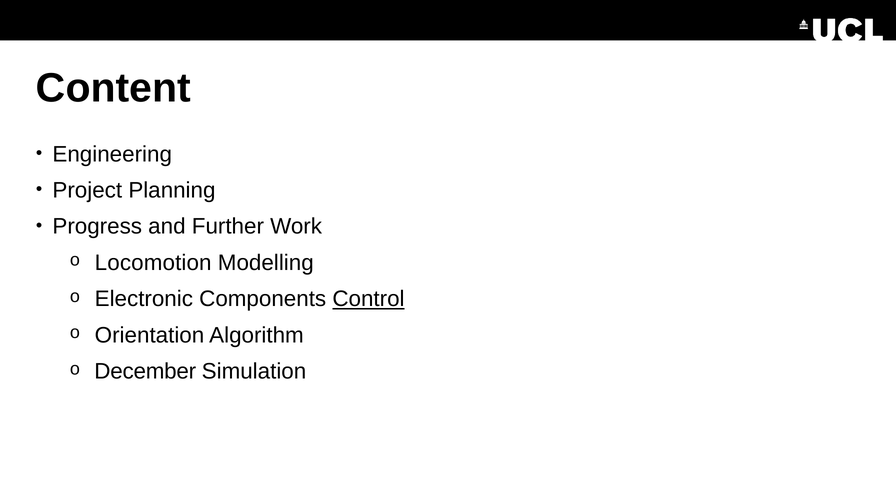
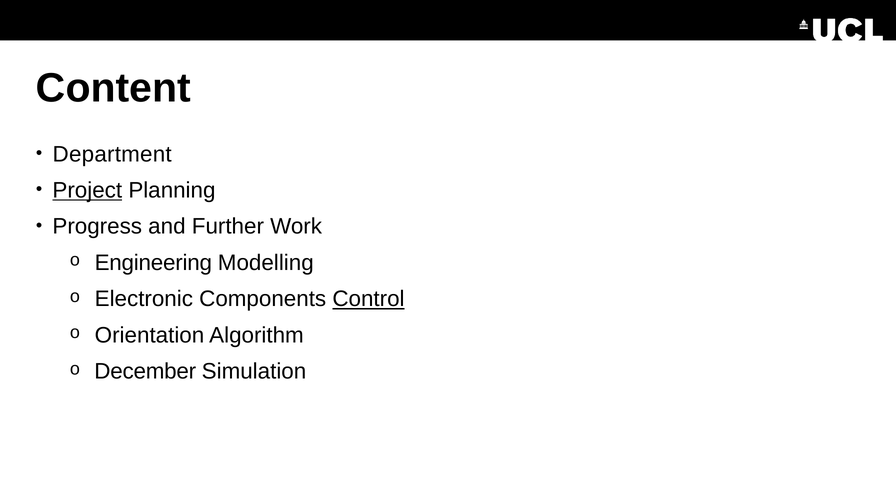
Engineering: Engineering -> Department
Project underline: none -> present
Locomotion: Locomotion -> Engineering
